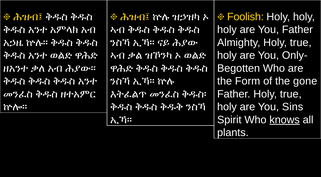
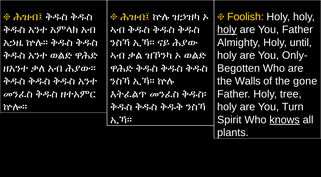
holy at (227, 30) underline: none -> present
Almighty Holy true: true -> until
Form: Form -> Walls
Father Holy true: true -> tree
Sins: Sins -> Turn
